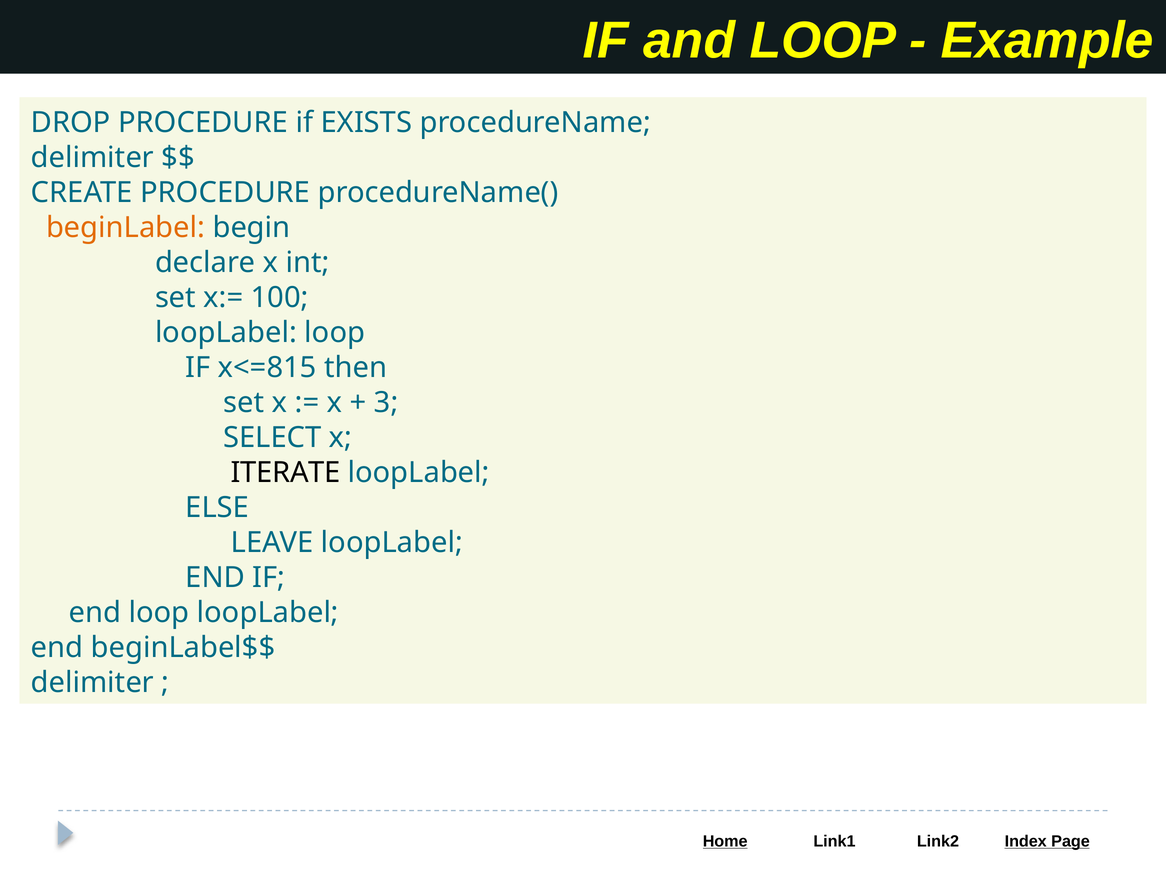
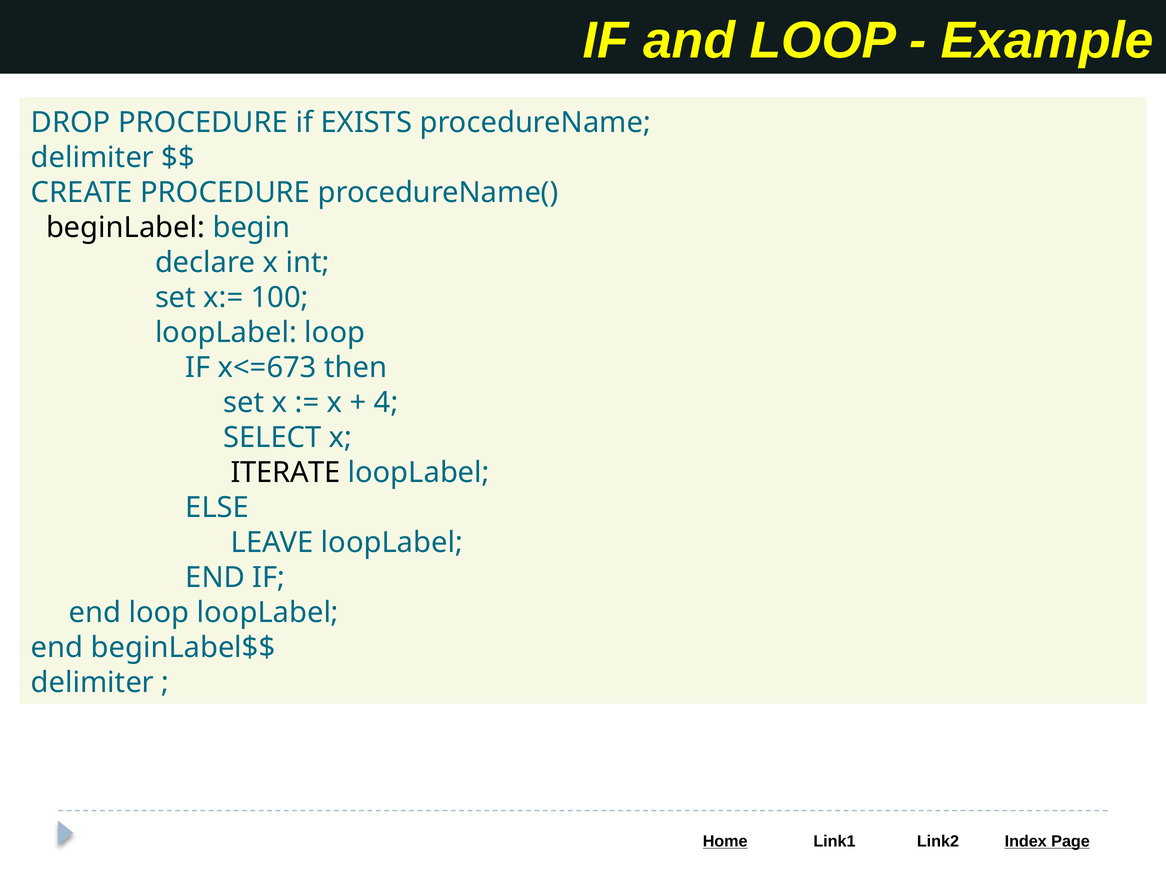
beginLabel colour: orange -> black
x<=815: x<=815 -> x<=673
3: 3 -> 4
